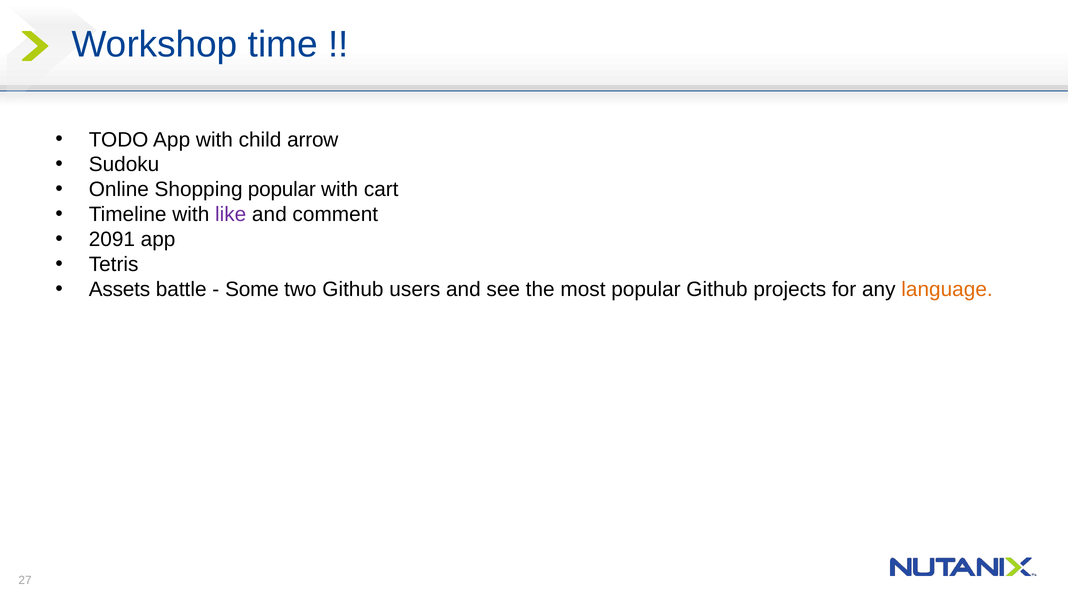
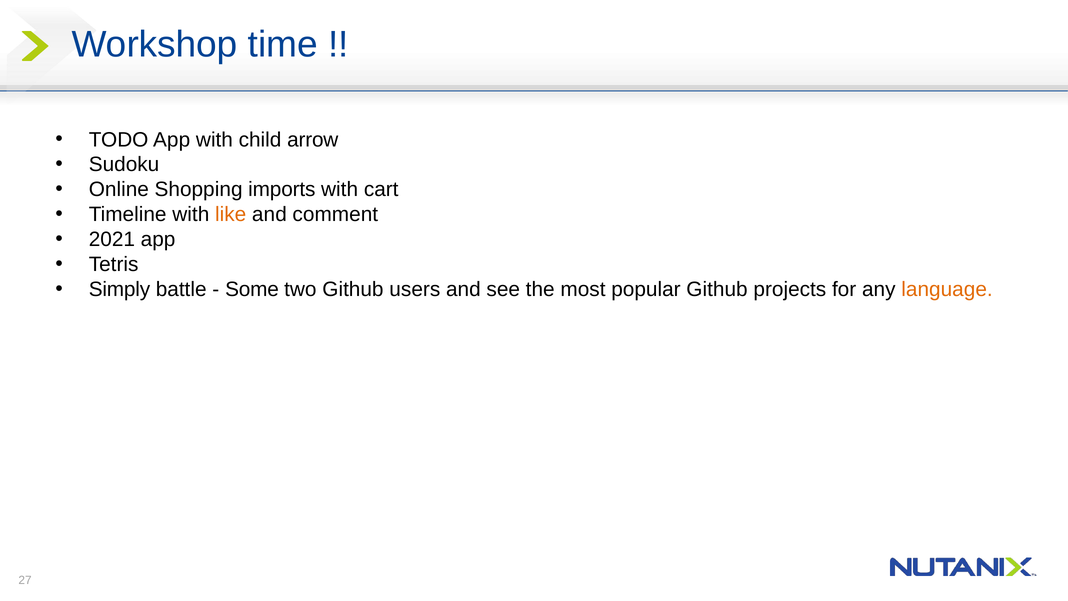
Shopping popular: popular -> imports
like colour: purple -> orange
2091: 2091 -> 2021
Assets: Assets -> Simply
